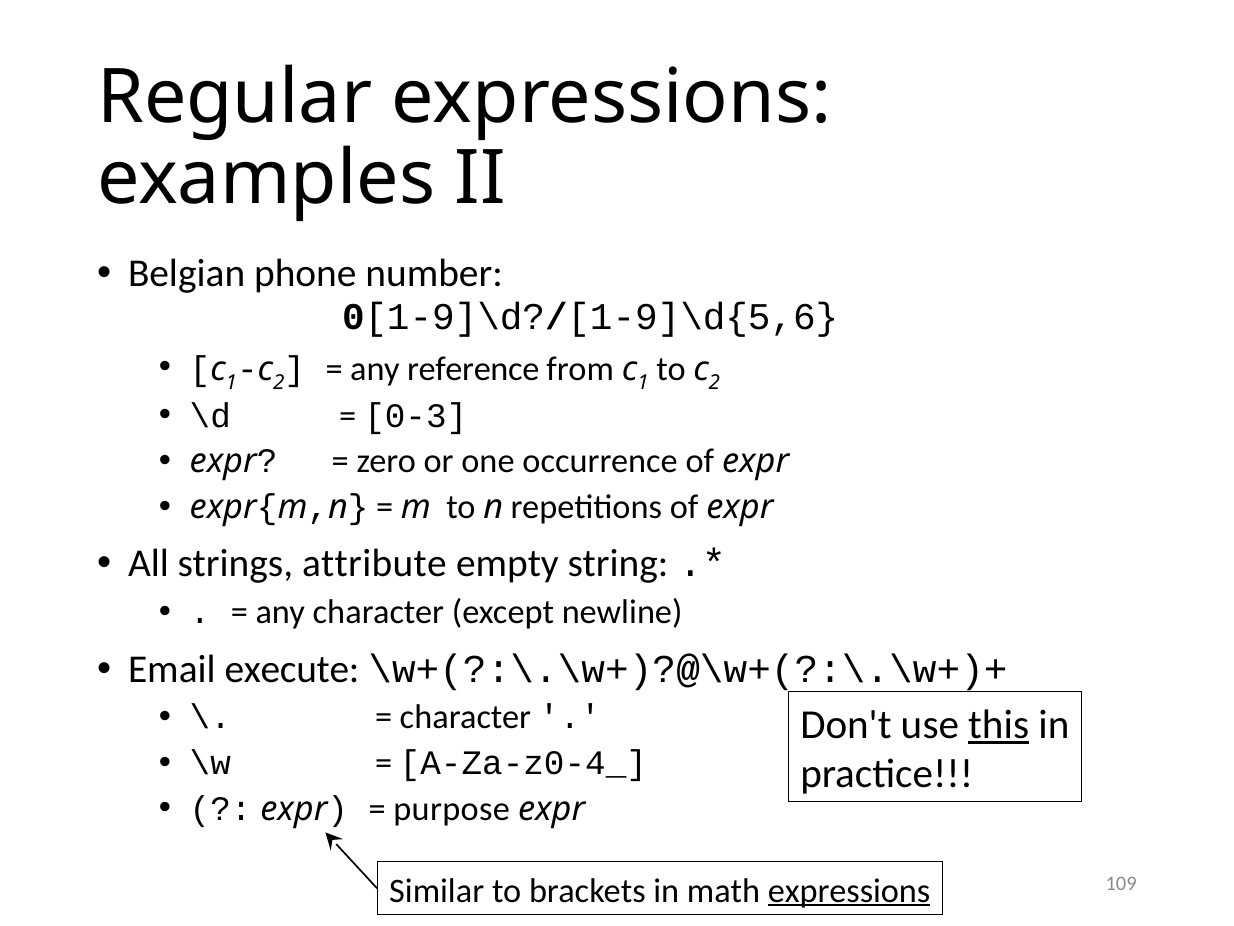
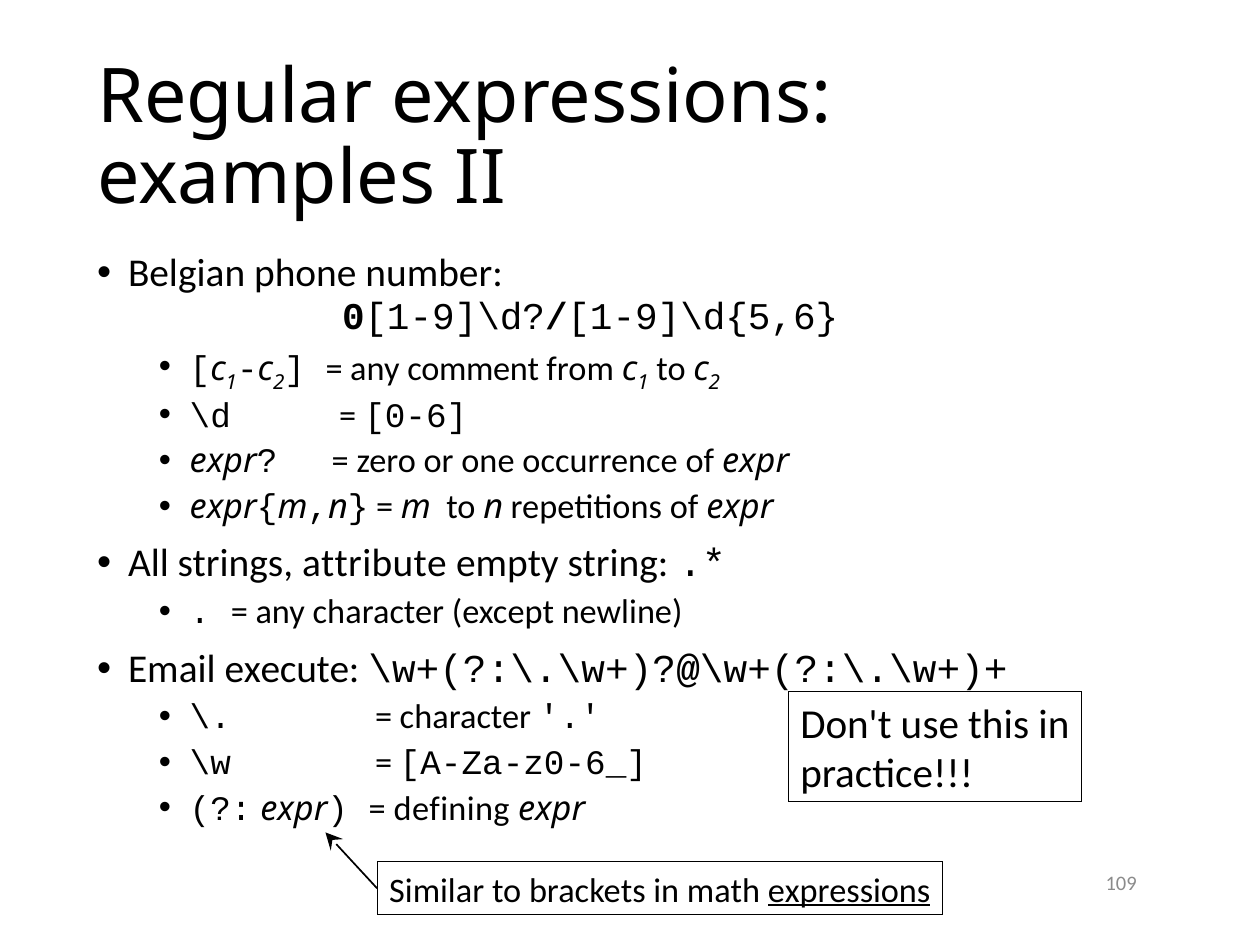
reference: reference -> comment
0-3: 0-3 -> 0-6
this underline: present -> none
A-Za-z0-4_: A-Za-z0-4_ -> A-Za-z0-6_
purpose: purpose -> defining
